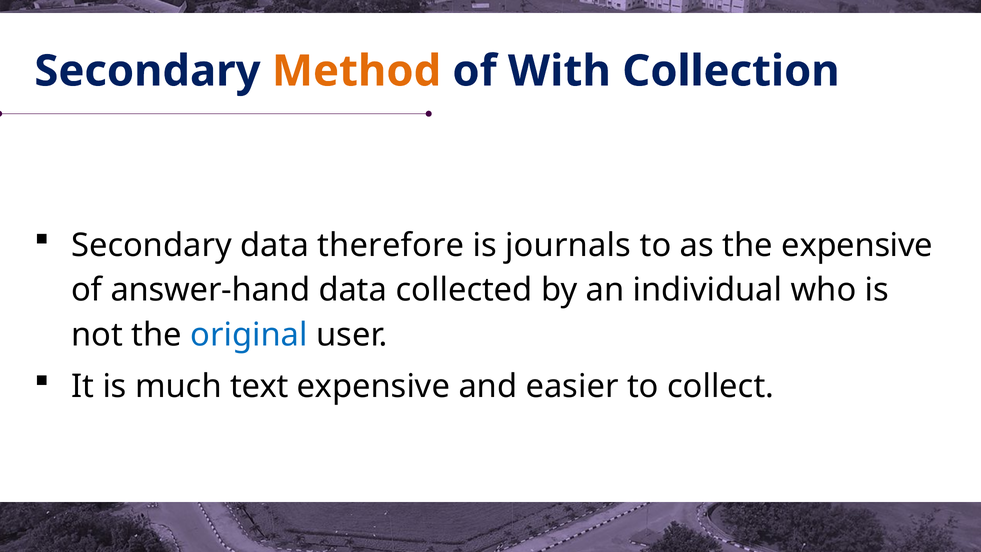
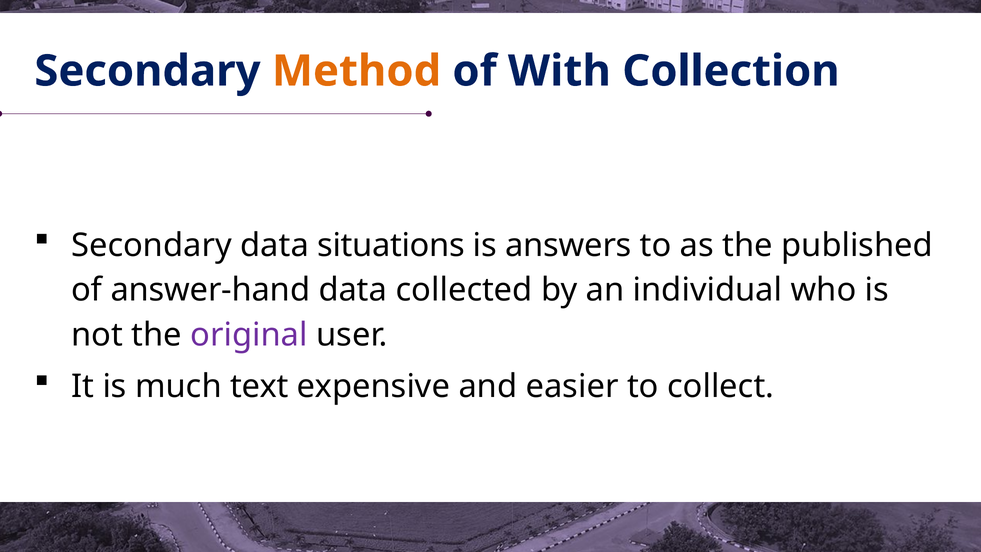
therefore: therefore -> situations
journals: journals -> answers
the expensive: expensive -> published
original colour: blue -> purple
